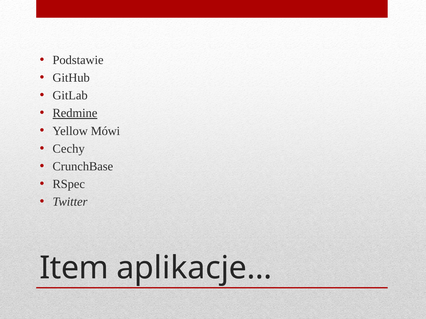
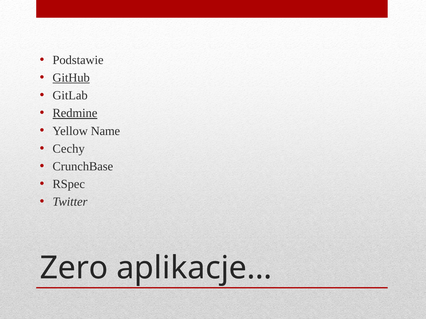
GitHub underline: none -> present
Mówi: Mówi -> Name
Item: Item -> Zero
